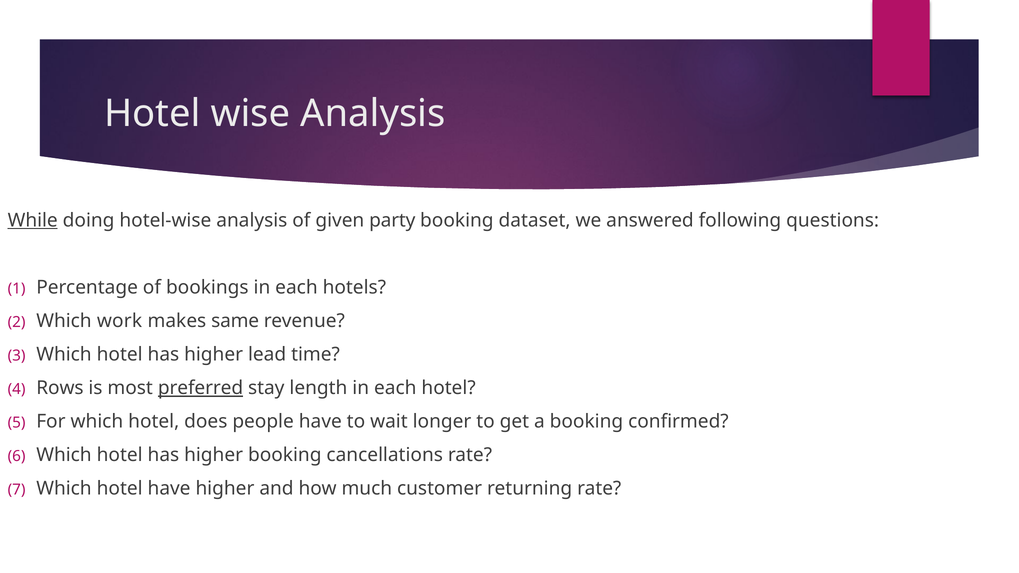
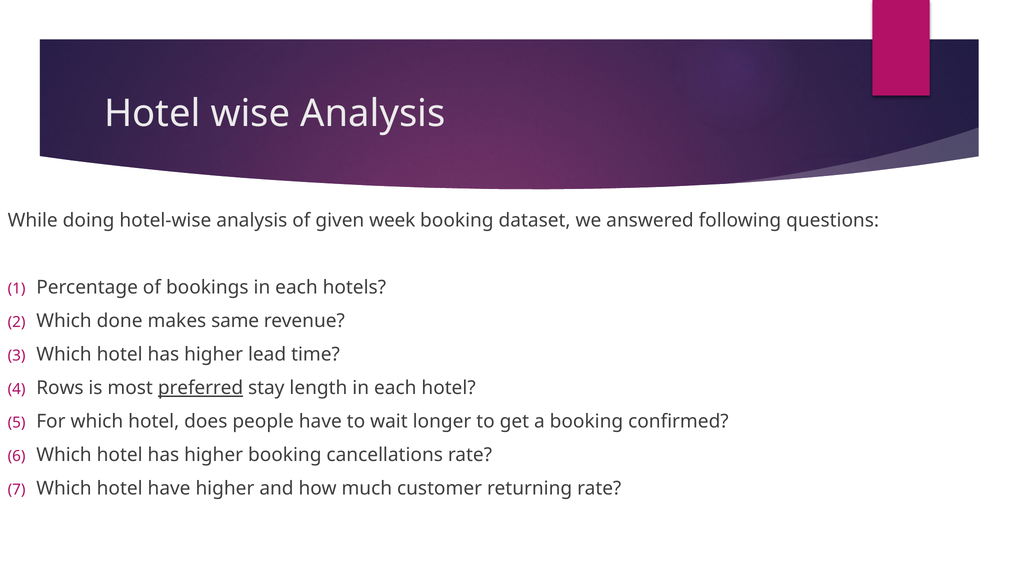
While underline: present -> none
party: party -> week
work: work -> done
